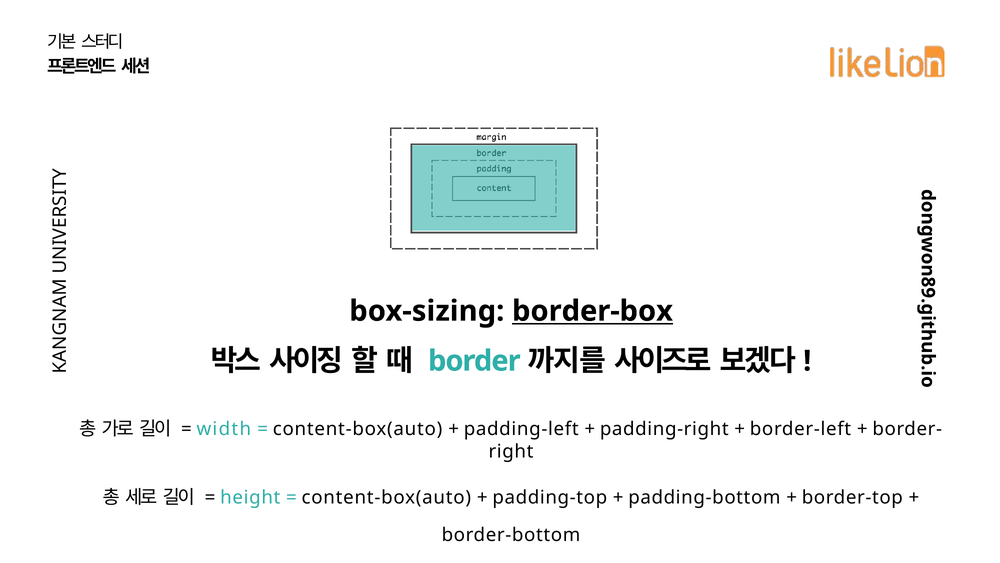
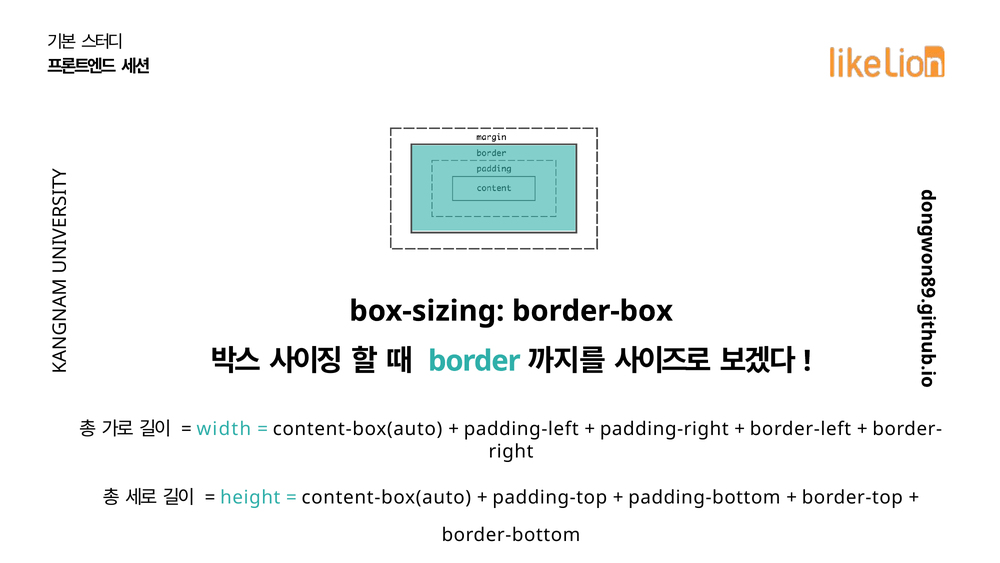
border-box underline: present -> none
